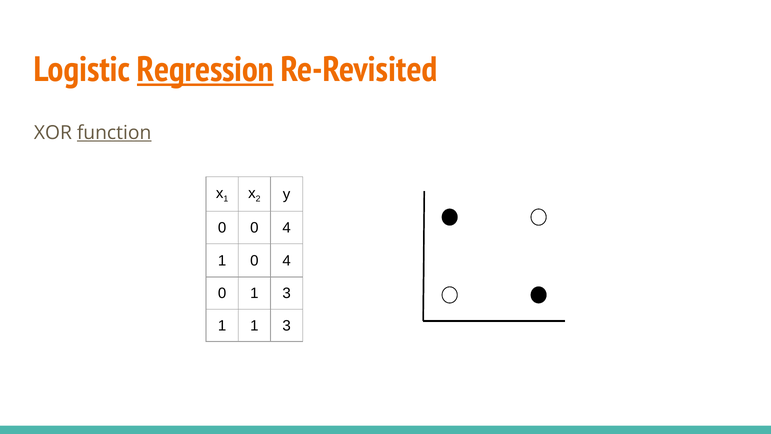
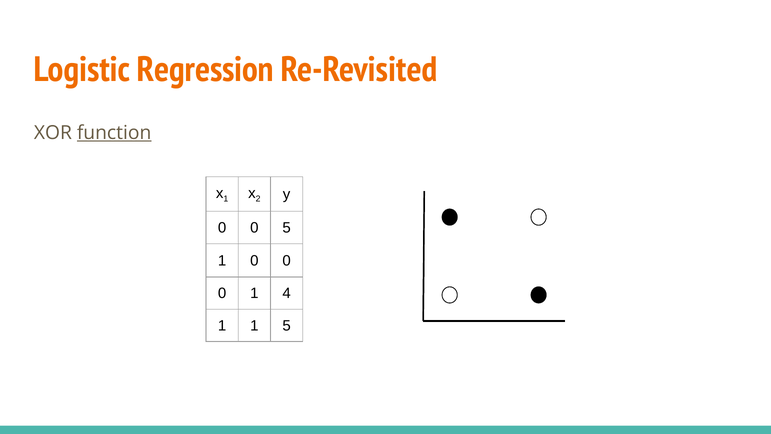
Regression underline: present -> none
0 0 4: 4 -> 5
1 0 4: 4 -> 0
0 1 3: 3 -> 4
1 1 3: 3 -> 5
